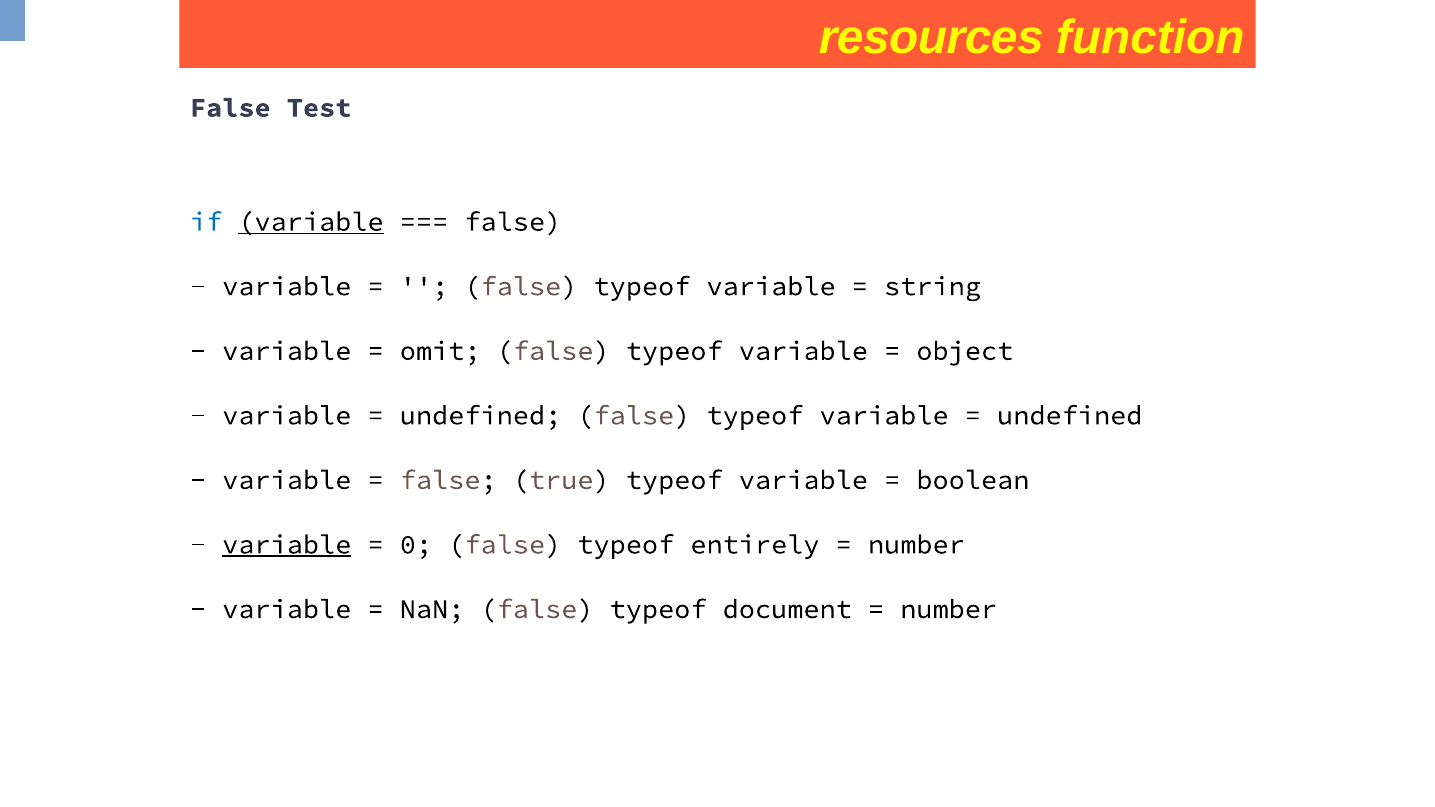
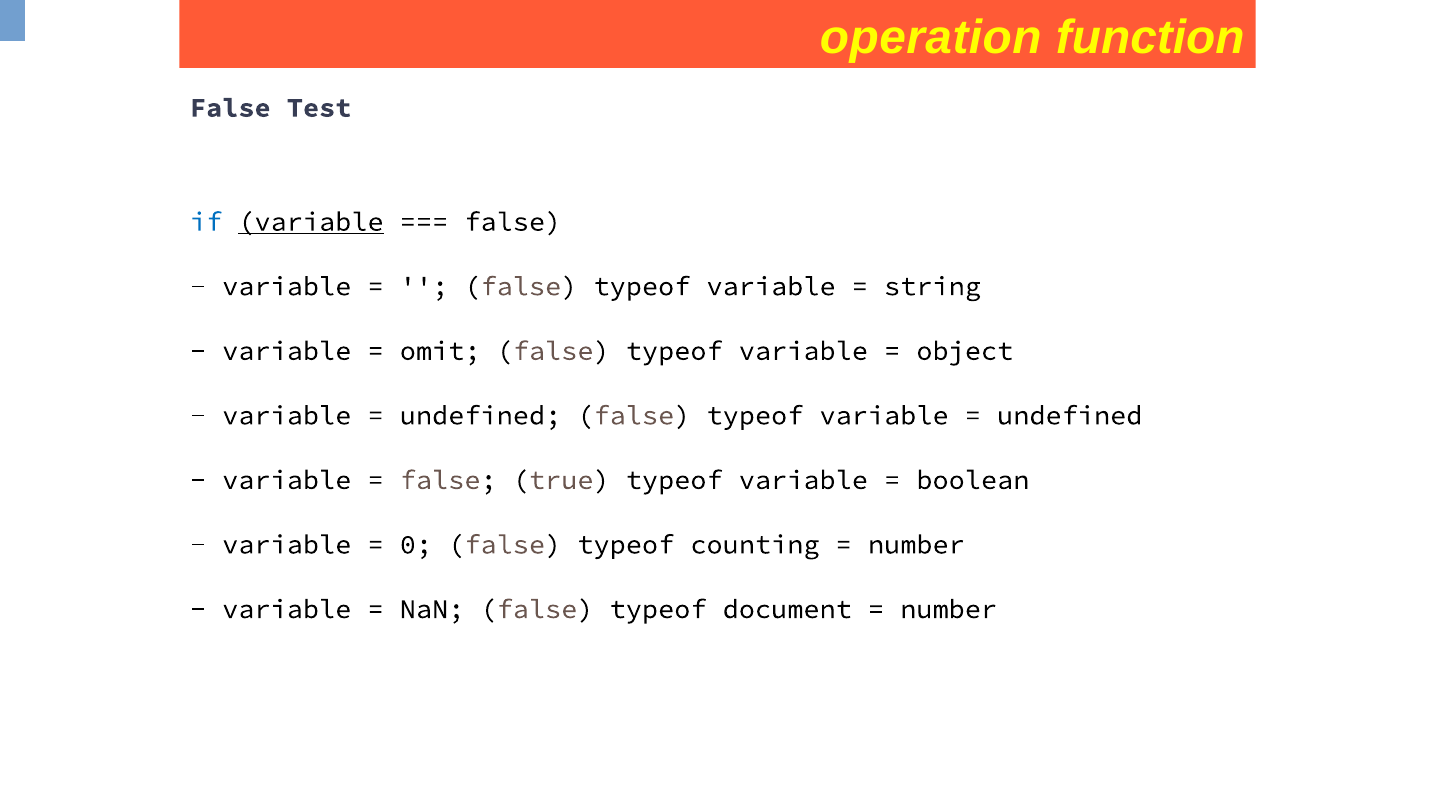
resources: resources -> operation
variable at (287, 545) underline: present -> none
entirely: entirely -> counting
